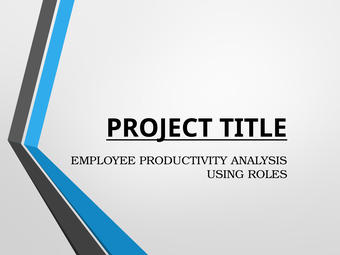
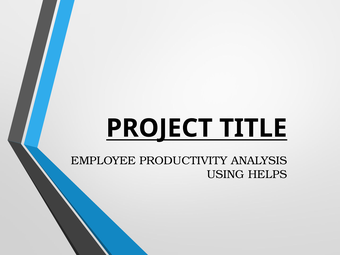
ROLES: ROLES -> HELPS
